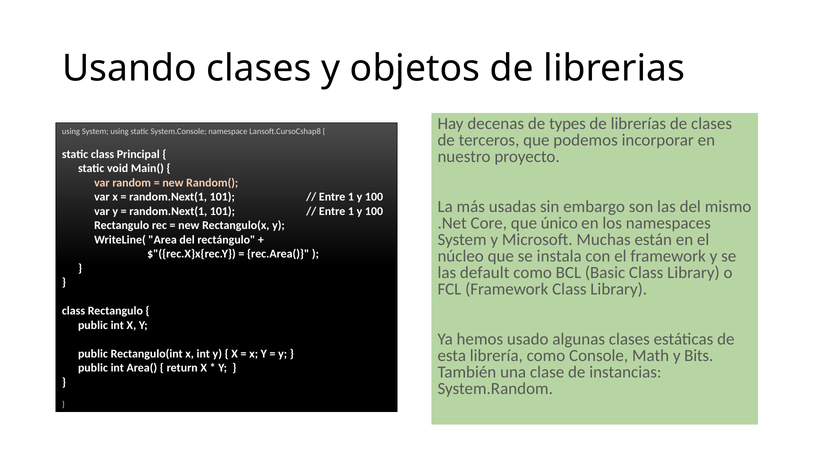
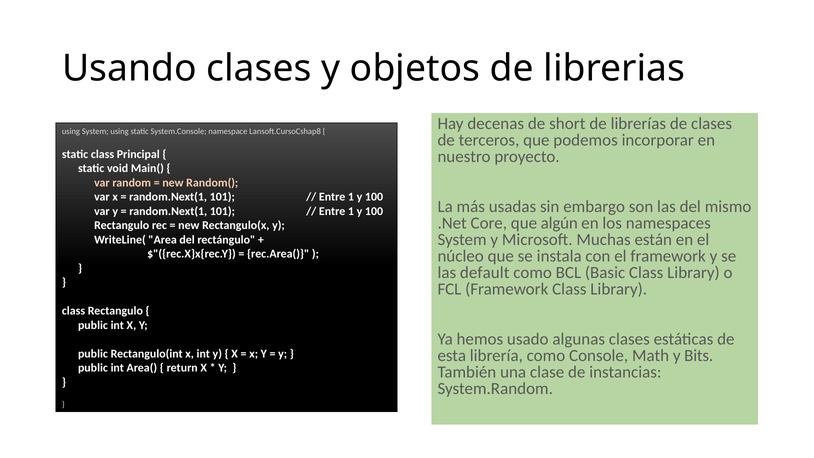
types: types -> short
único: único -> algún
